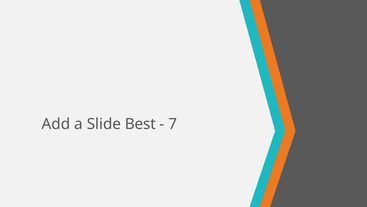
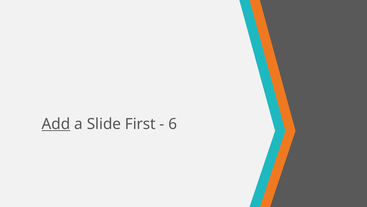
Add underline: none -> present
Best: Best -> First
7: 7 -> 6
